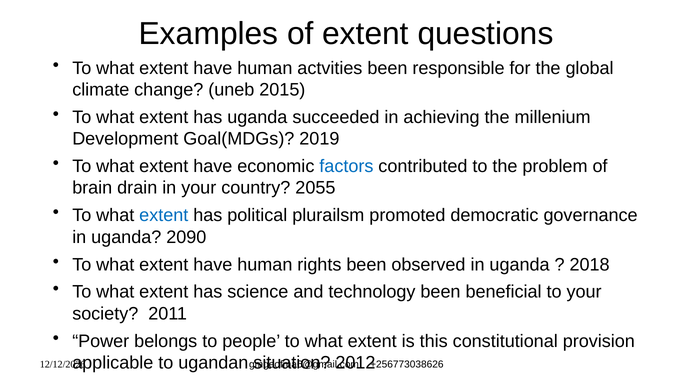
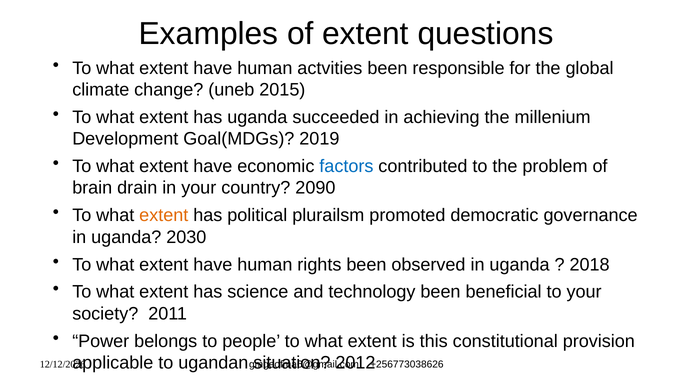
2055: 2055 -> 2090
extent at (164, 215) colour: blue -> orange
2090: 2090 -> 2030
